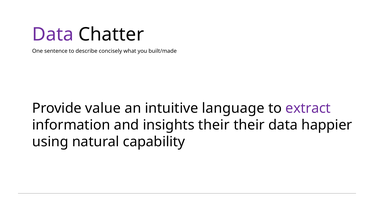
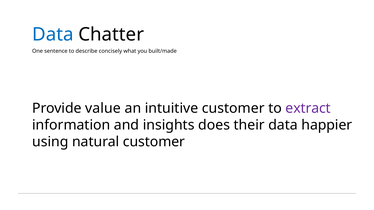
Data at (53, 35) colour: purple -> blue
intuitive language: language -> customer
insights their: their -> does
natural capability: capability -> customer
